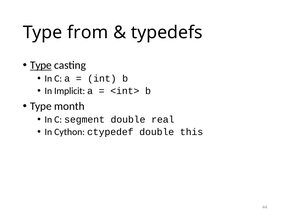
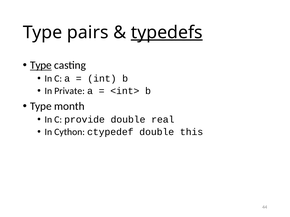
from: from -> pairs
typedefs underline: none -> present
Implicit: Implicit -> Private
segment: segment -> provide
